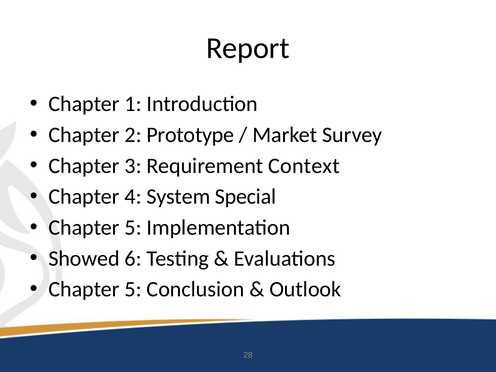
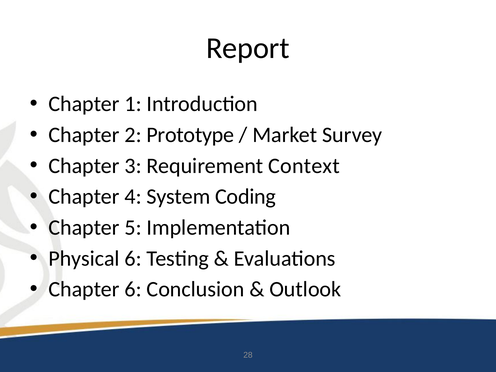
Special: Special -> Coding
Showed: Showed -> Physical
5 at (133, 289): 5 -> 6
